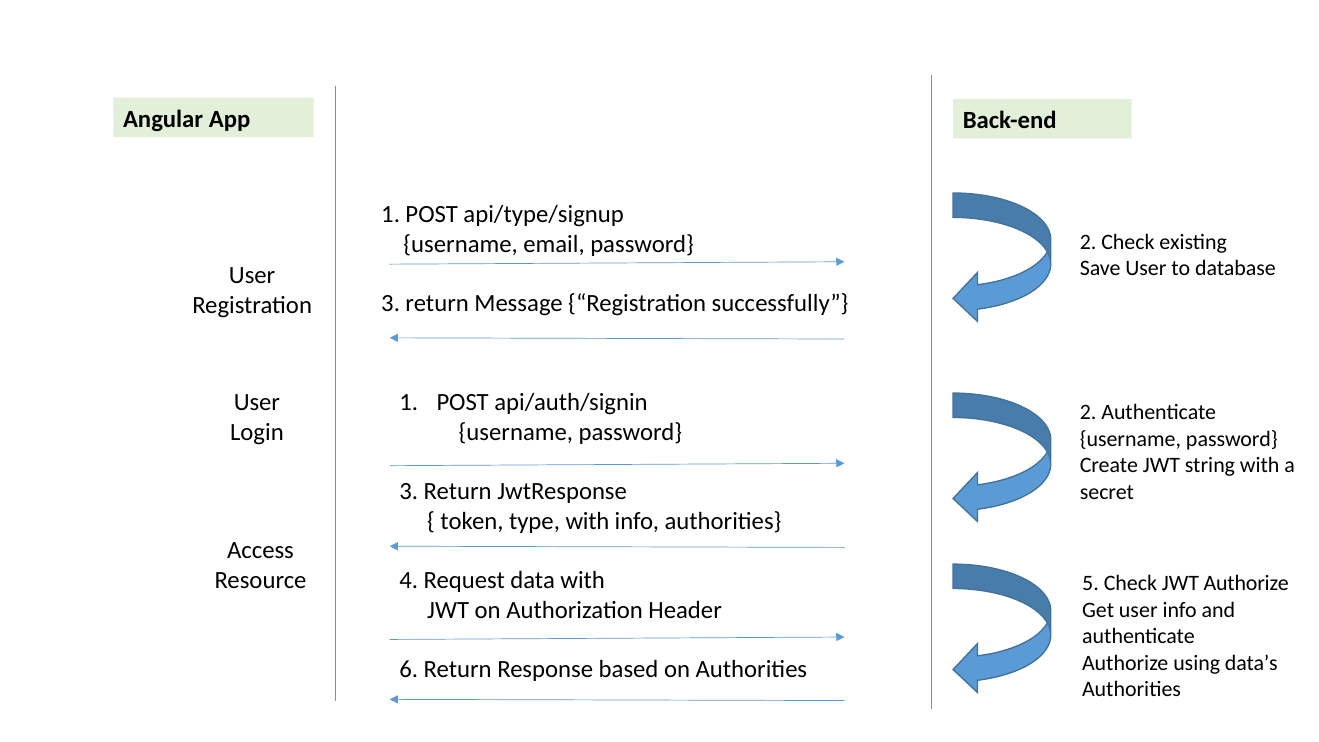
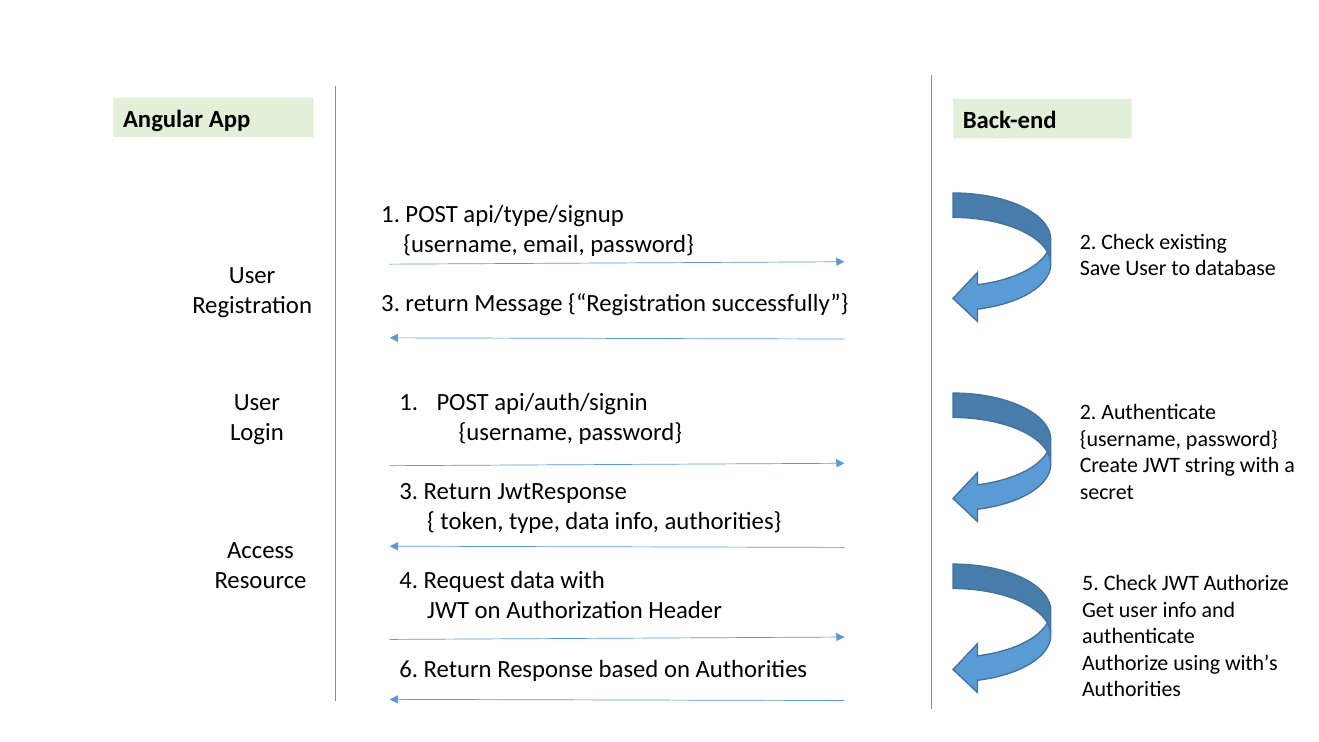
type with: with -> data
data’s: data’s -> with’s
